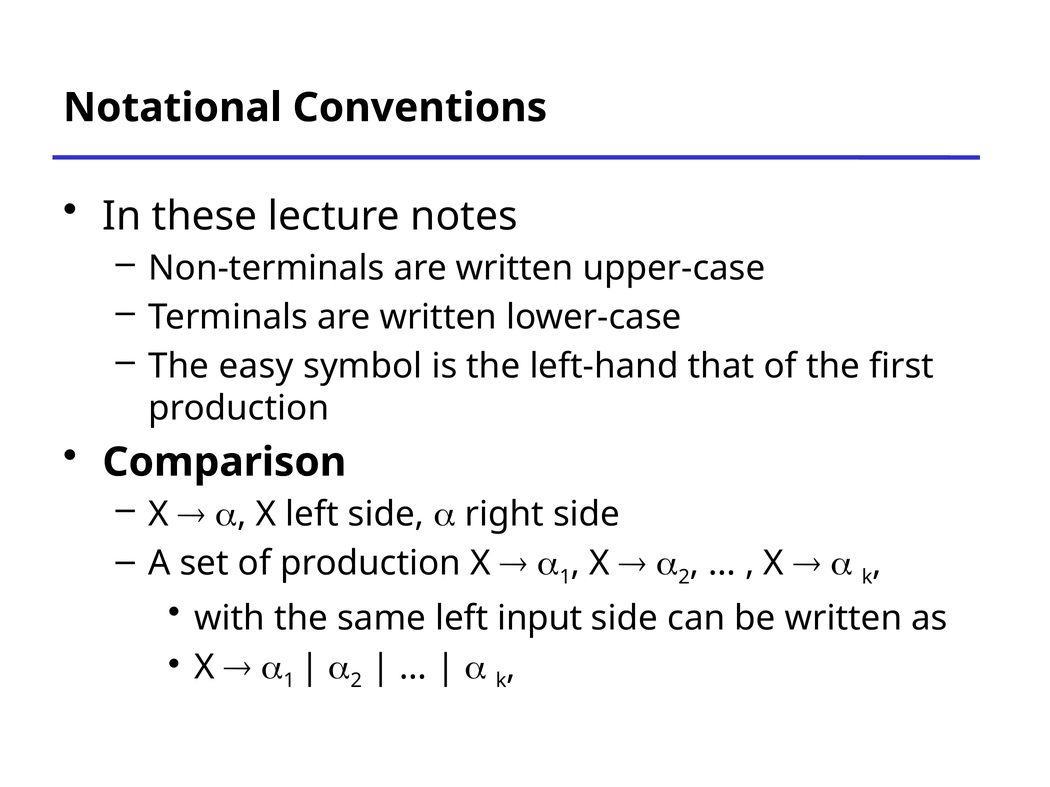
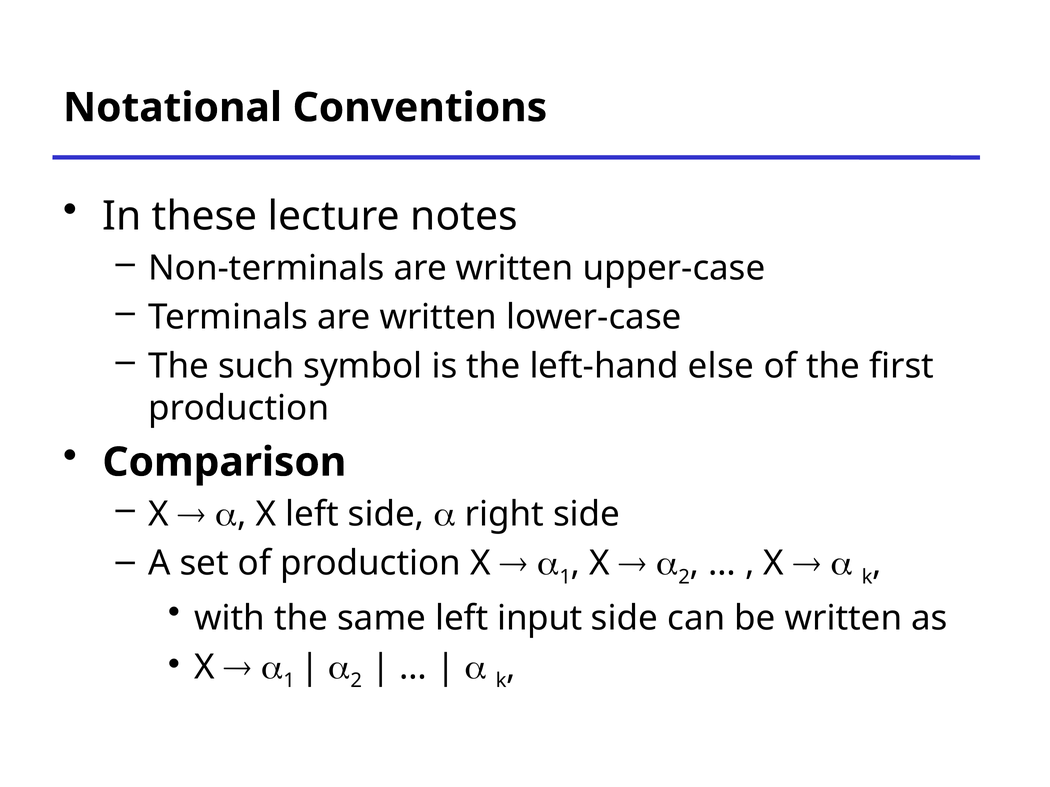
easy: easy -> such
that: that -> else
